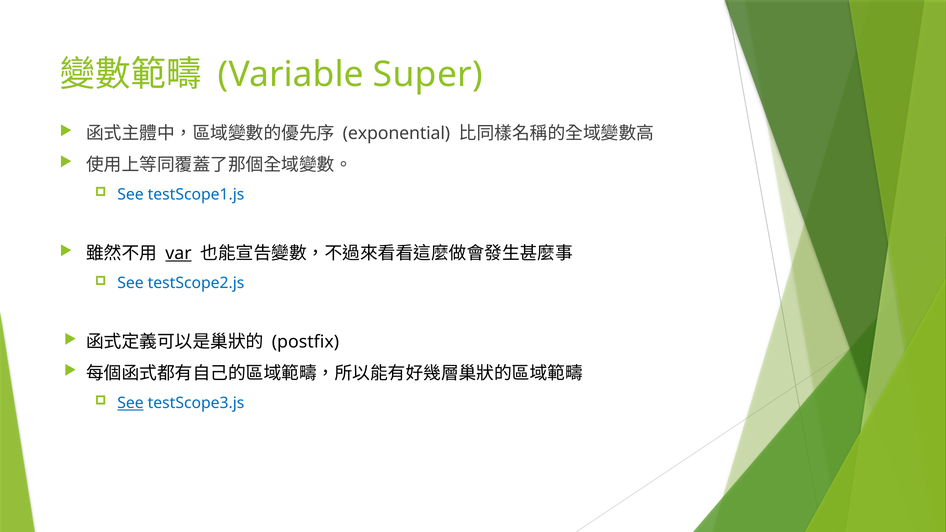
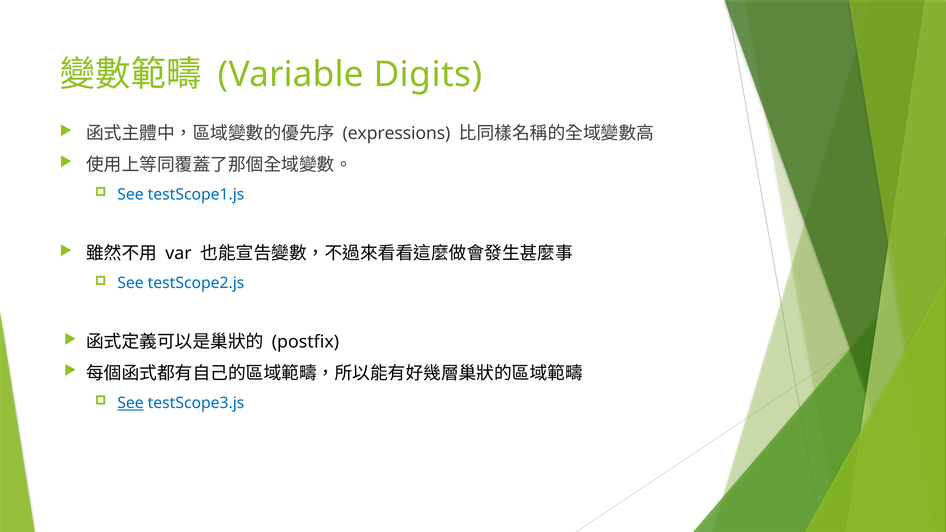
Super: Super -> Digits
exponential: exponential -> expressions
var underline: present -> none
